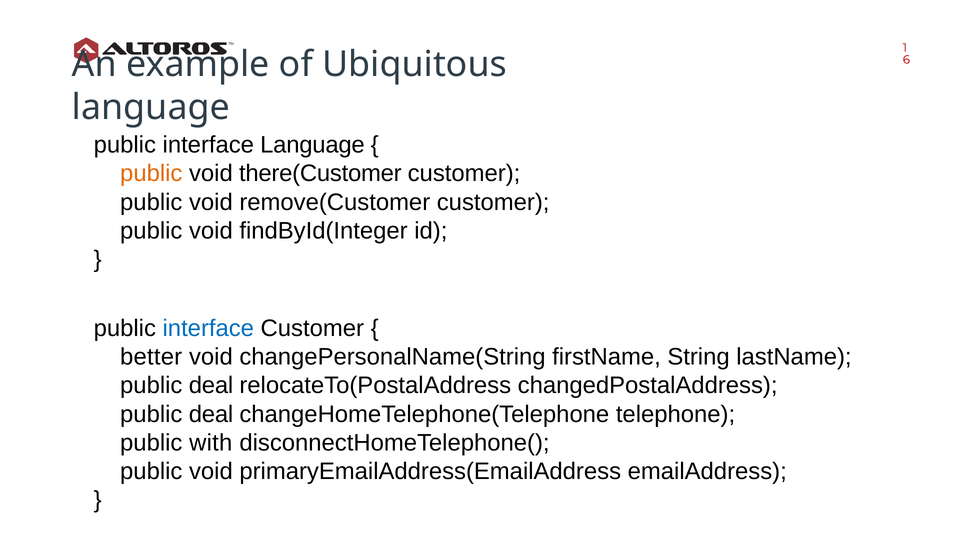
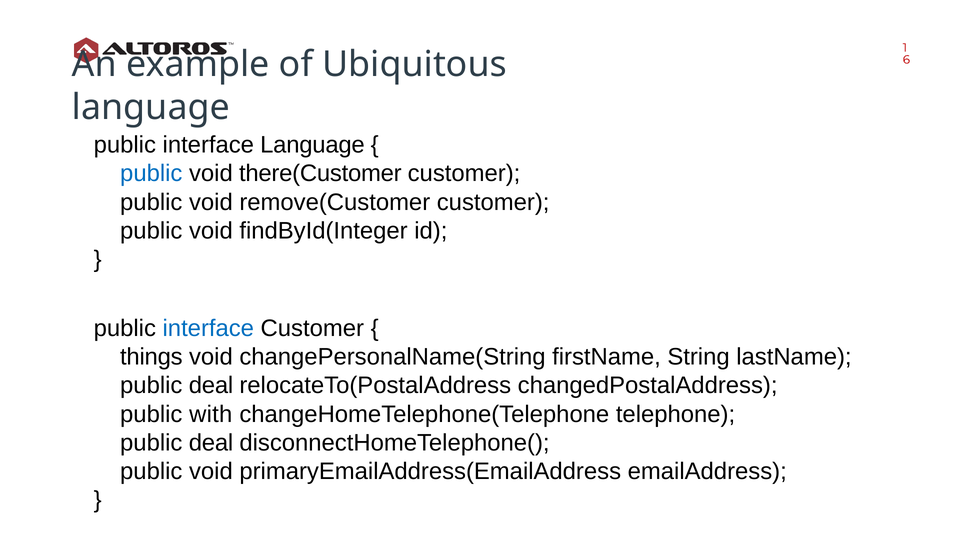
public at (151, 174) colour: orange -> blue
better: better -> things
deal at (211, 414): deal -> with
with at (211, 443): with -> deal
